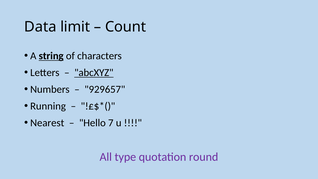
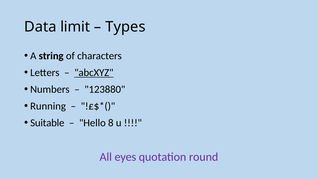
Count: Count -> Types
string underline: present -> none
929657: 929657 -> 123880
Nearest: Nearest -> Suitable
7: 7 -> 8
type: type -> eyes
